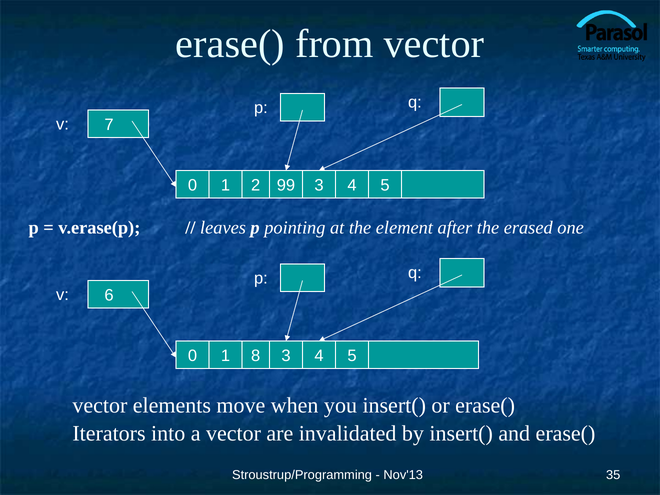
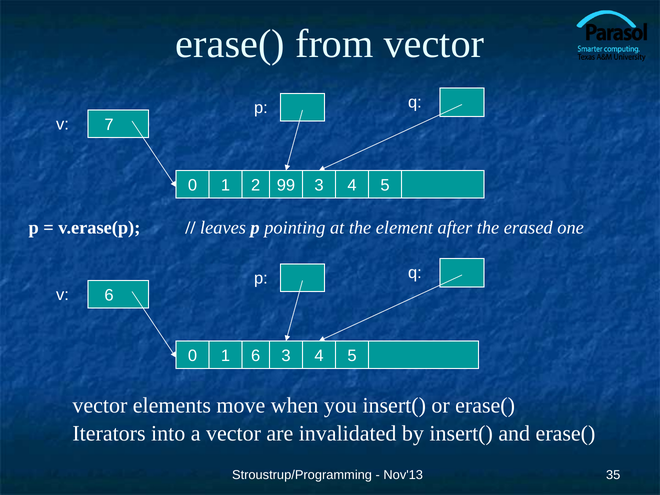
0 8: 8 -> 6
